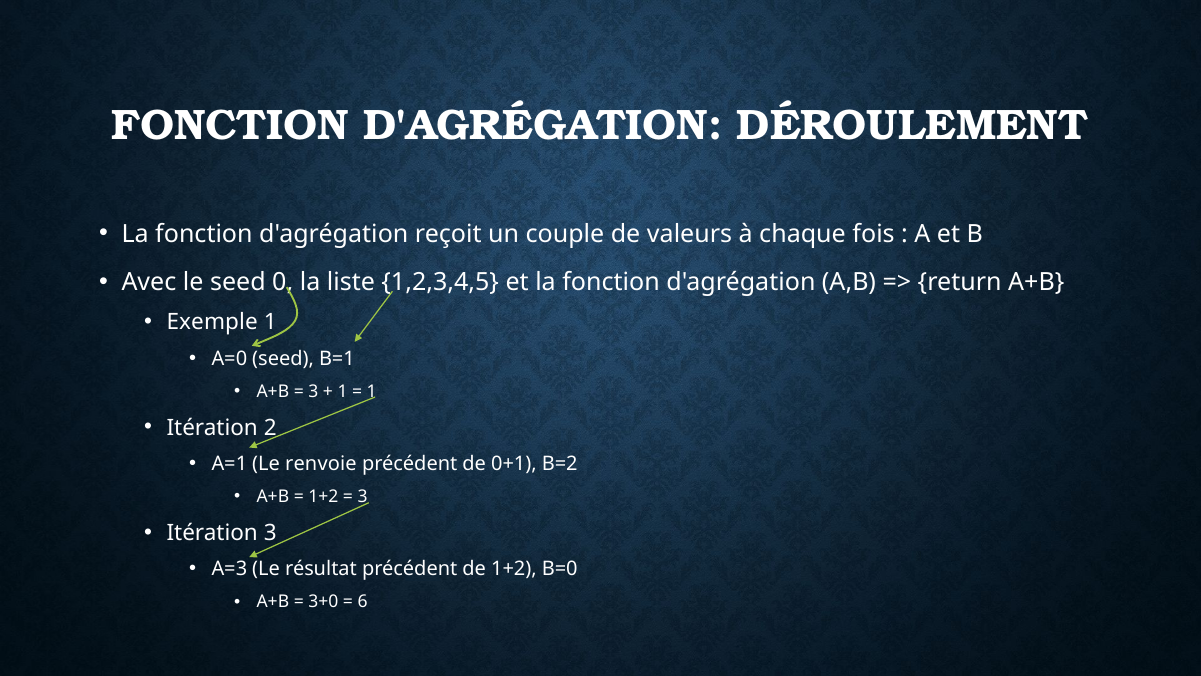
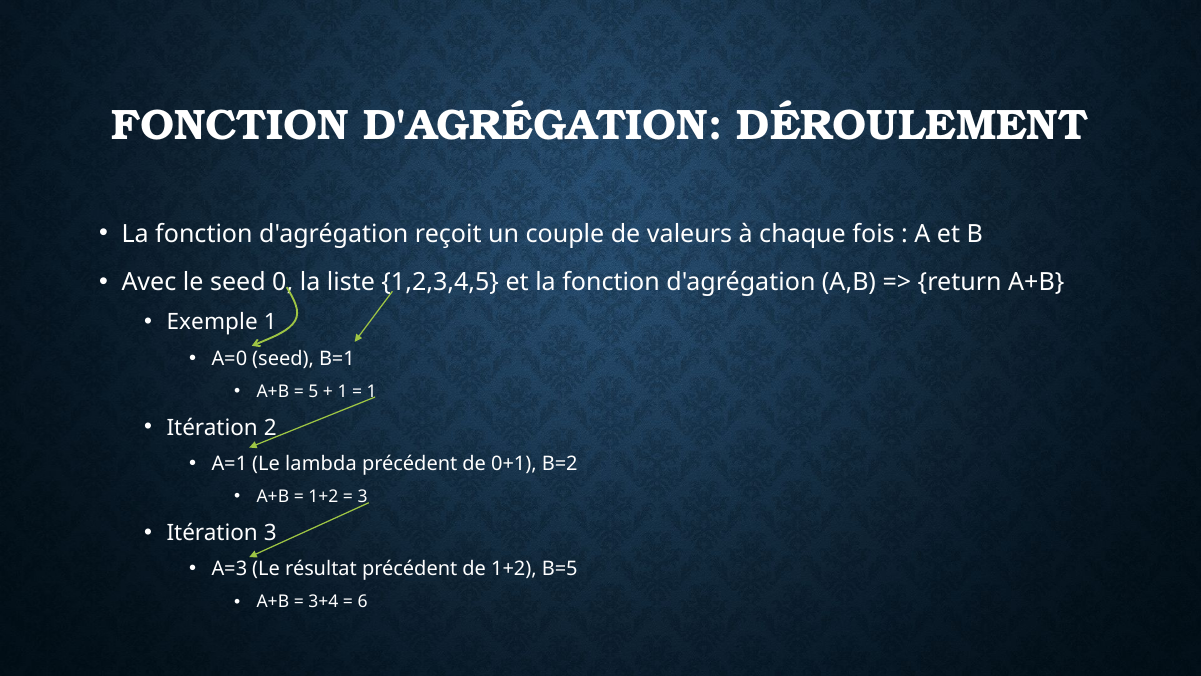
3 at (313, 391): 3 -> 5
renvoie: renvoie -> lambda
B=0: B=0 -> B=5
3+0: 3+0 -> 3+4
